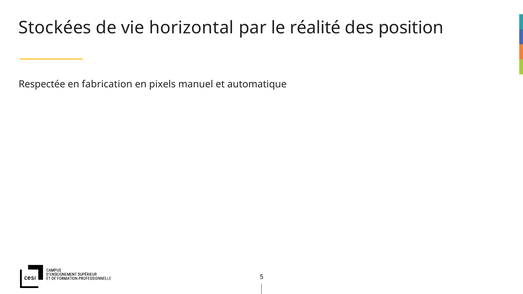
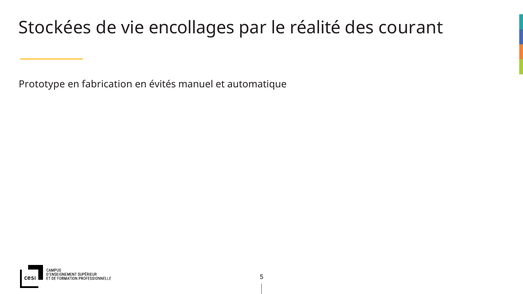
horizontal: horizontal -> encollages
position: position -> courant
Respectée: Respectée -> Prototype
pixels: pixels -> évités
